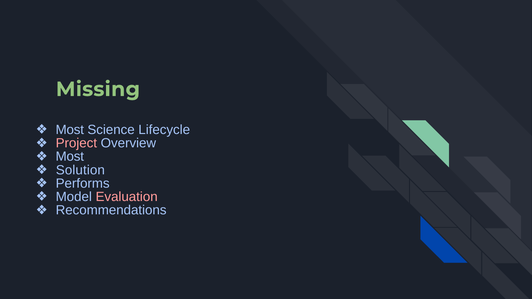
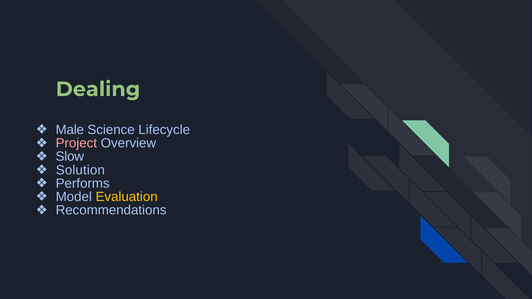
Missing: Missing -> Dealing
Most at (70, 130): Most -> Male
Most at (70, 157): Most -> Slow
Evaluation colour: pink -> yellow
